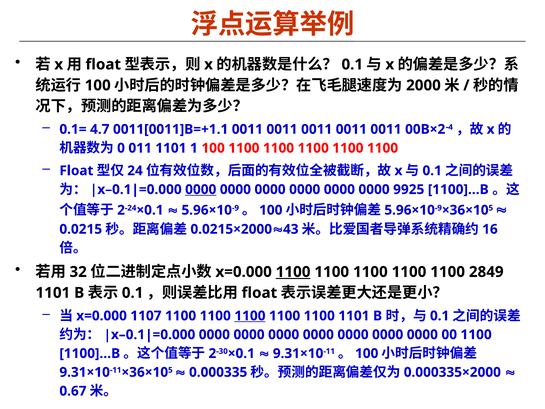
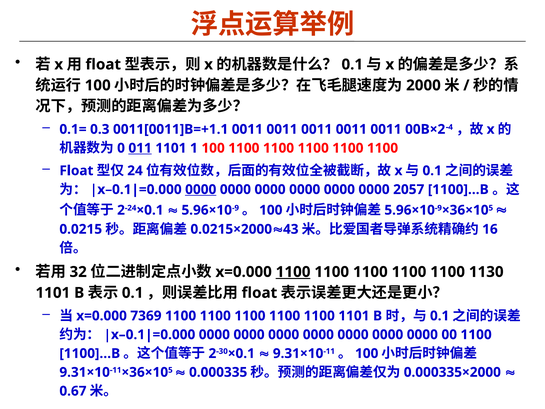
4.7: 4.7 -> 0.3
011 underline: none -> present
9925: 9925 -> 2057
2849: 2849 -> 1130
1107: 1107 -> 7369
1100 at (250, 316) underline: present -> none
